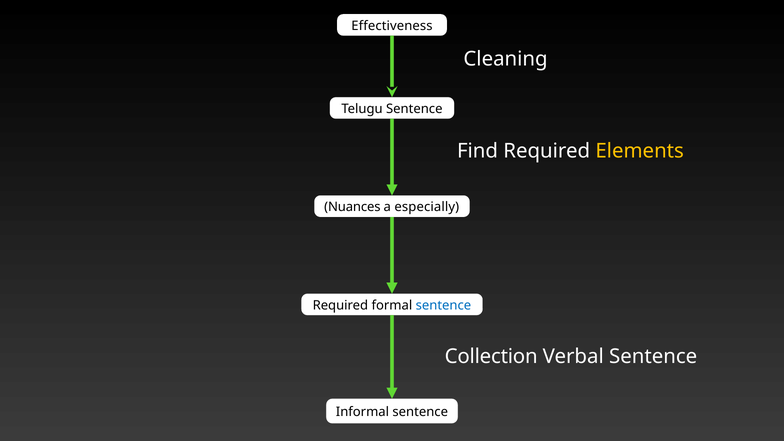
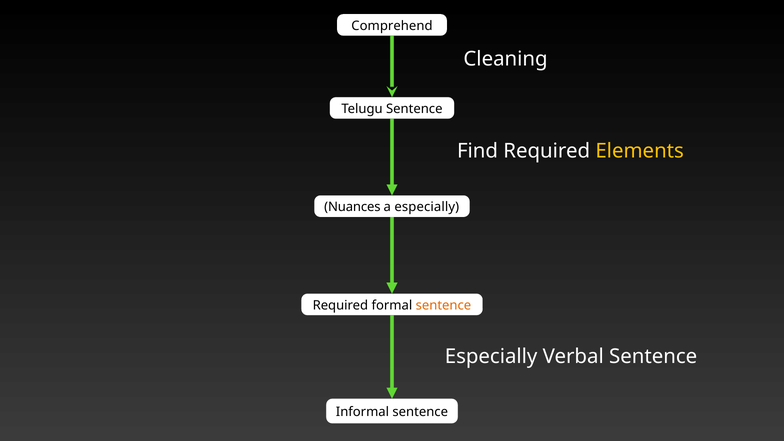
Effectiveness: Effectiveness -> Comprehend
sentence at (443, 305) colour: blue -> orange
Collection at (491, 356): Collection -> Especially
